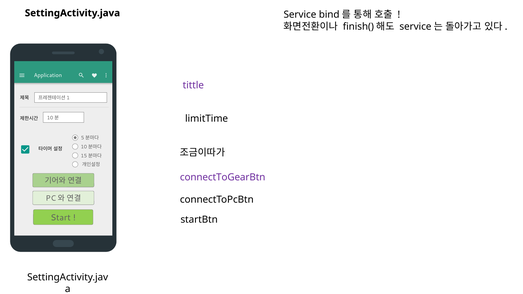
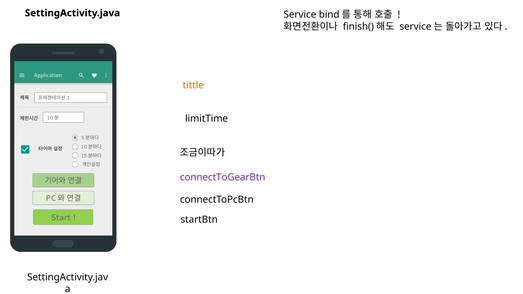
tittle colour: purple -> orange
